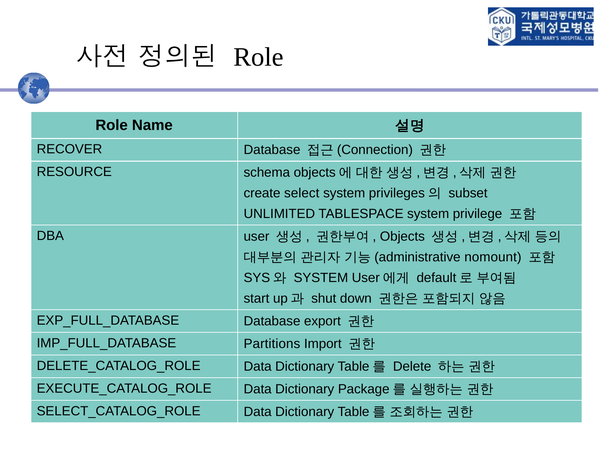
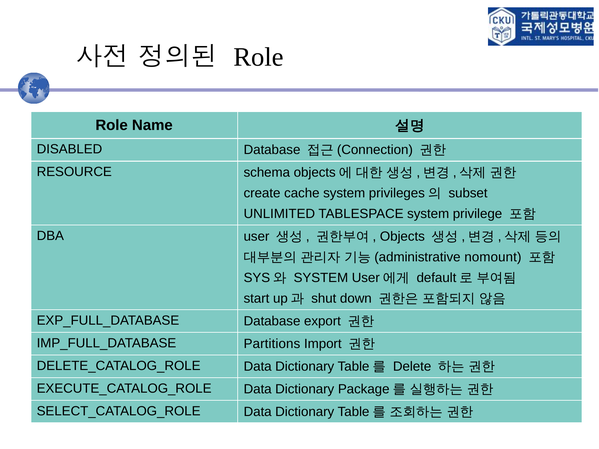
RECOVER: RECOVER -> DISABLED
select: select -> cache
